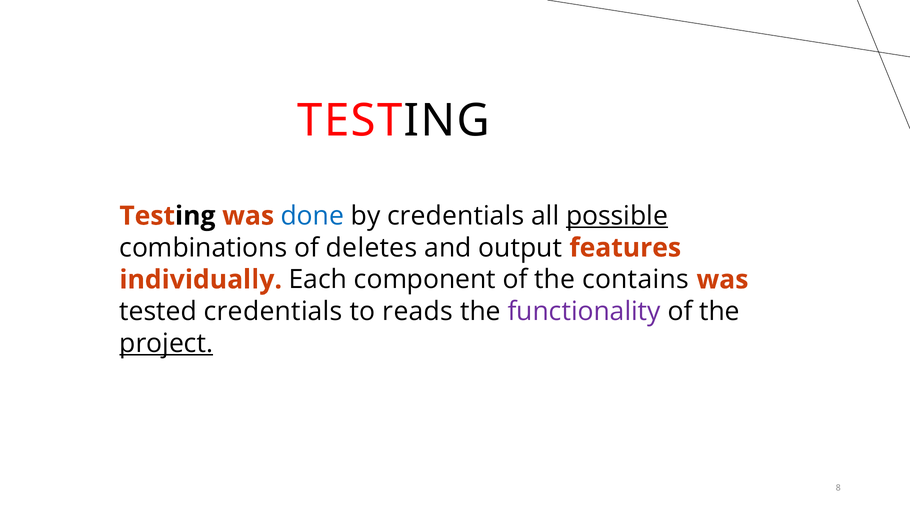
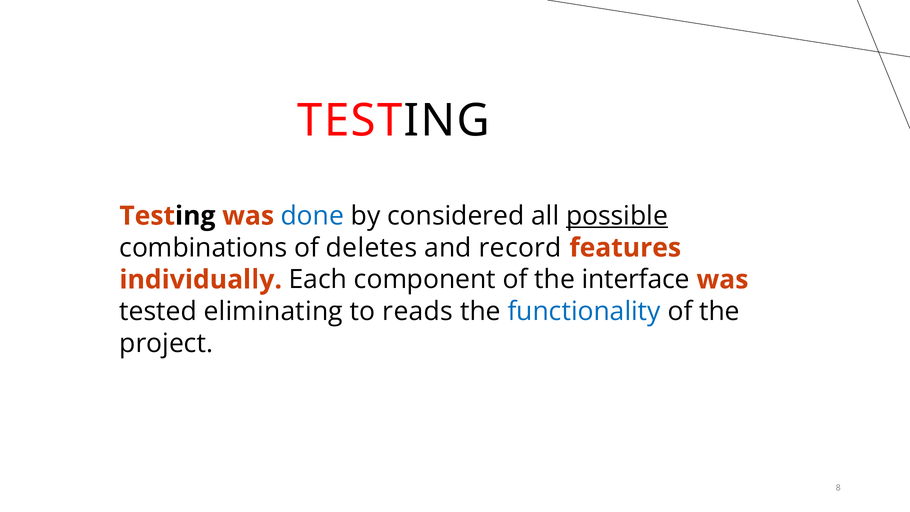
by credentials: credentials -> considered
output: output -> record
contains: contains -> interface
tested credentials: credentials -> eliminating
functionality colour: purple -> blue
project underline: present -> none
